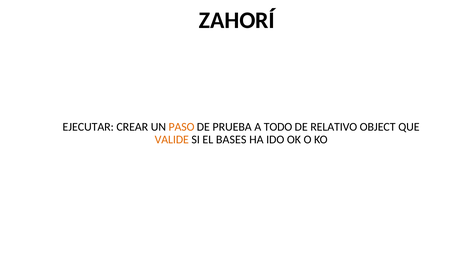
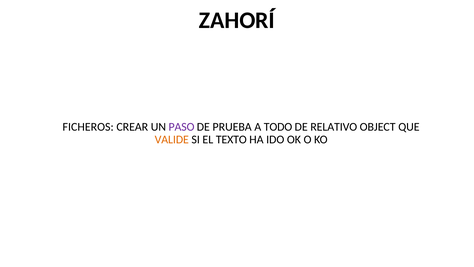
EJECUTAR: EJECUTAR -> FICHEROS
PASO colour: orange -> purple
BASES: BASES -> TEXTO
